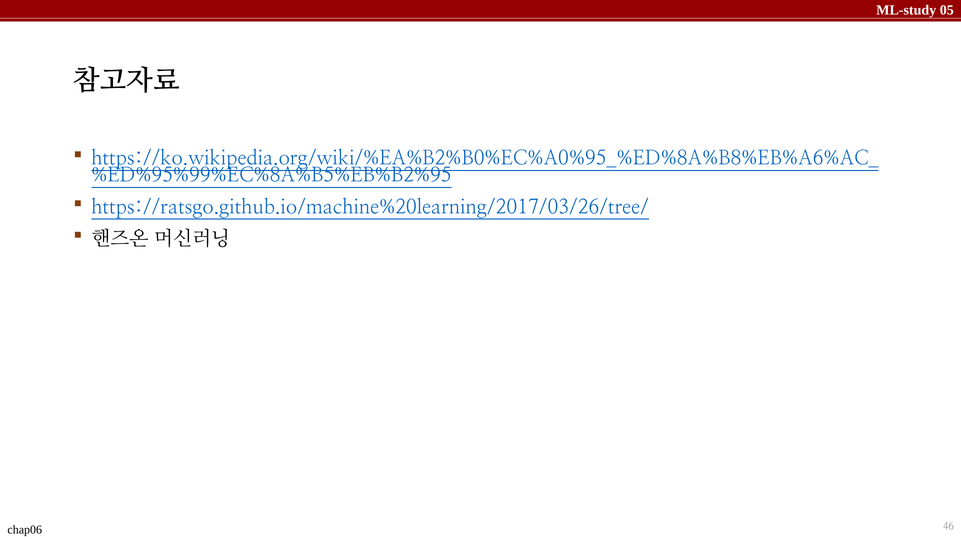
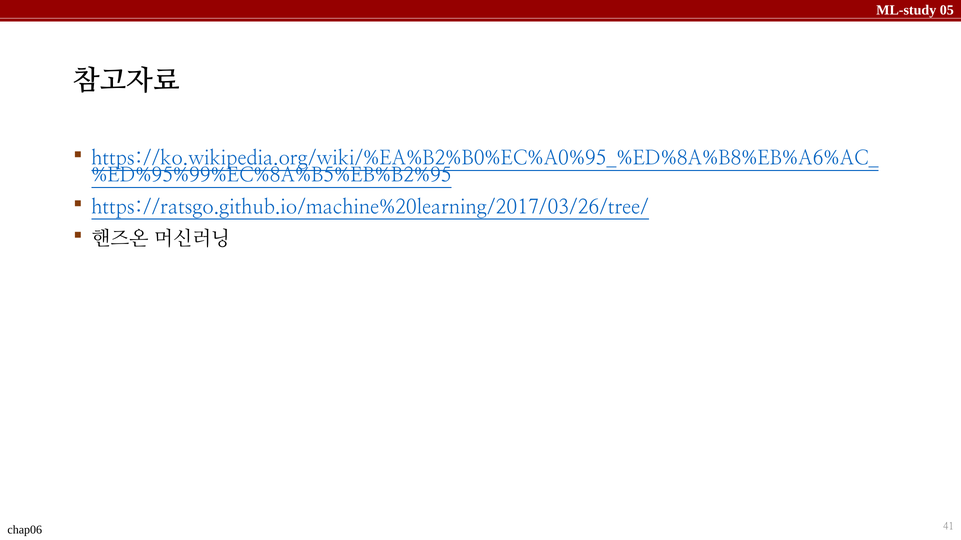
46: 46 -> 41
